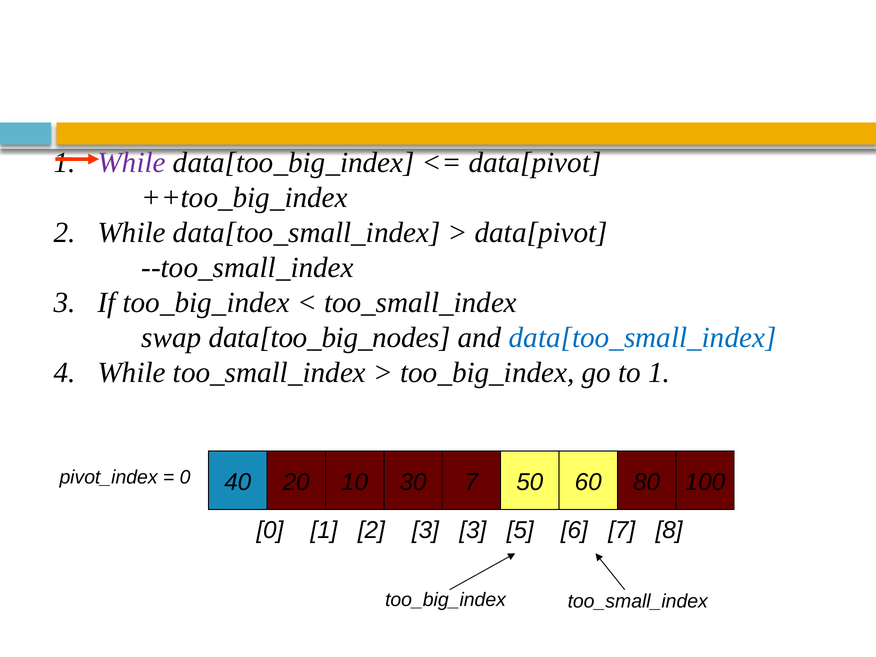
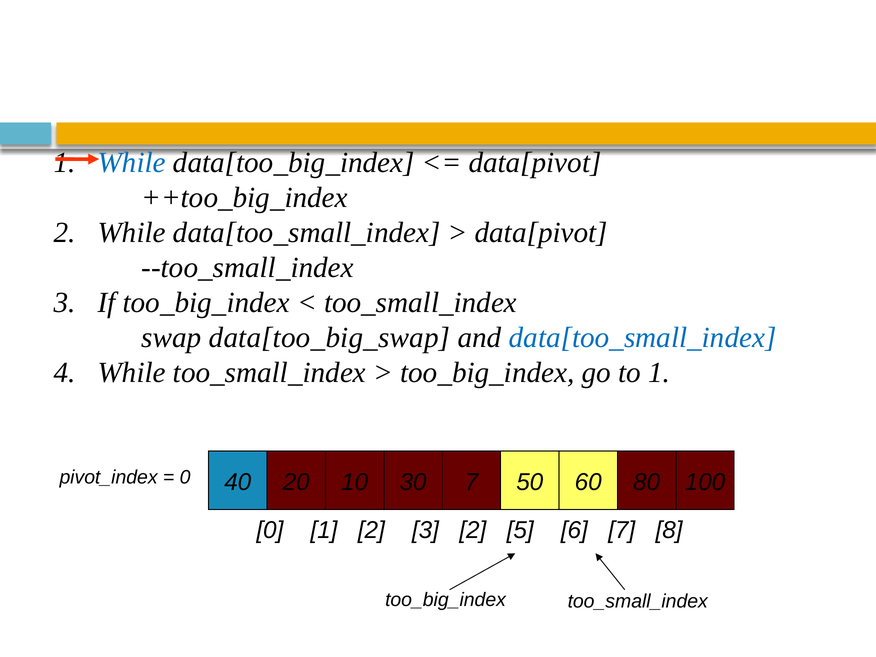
While at (132, 163) colour: purple -> blue
data[too_big_nodes: data[too_big_nodes -> data[too_big_swap
3 3: 3 -> 2
